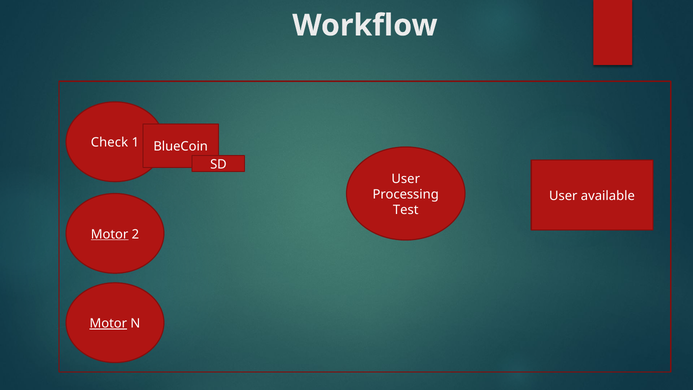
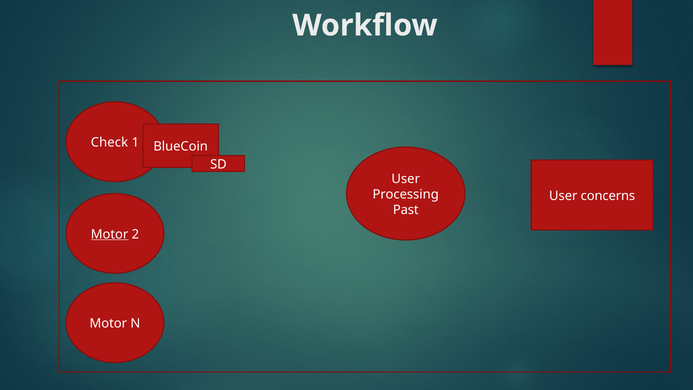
available: available -> concerns
Test: Test -> Past
Motor at (108, 323) underline: present -> none
